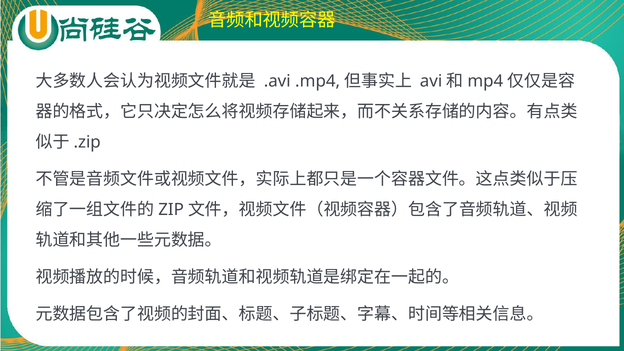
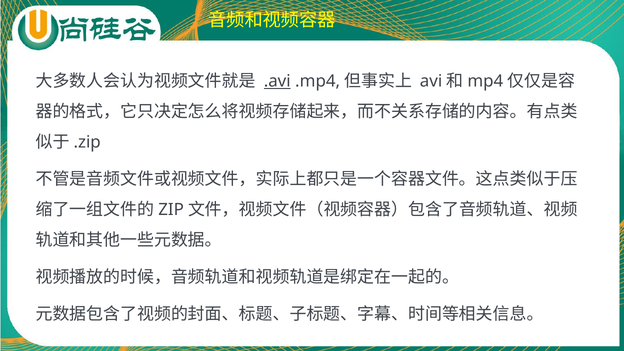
.avi underline: none -> present
